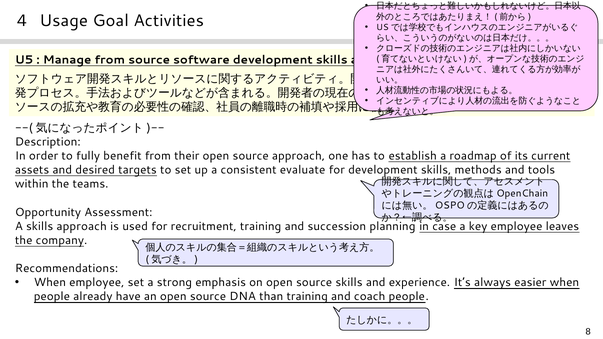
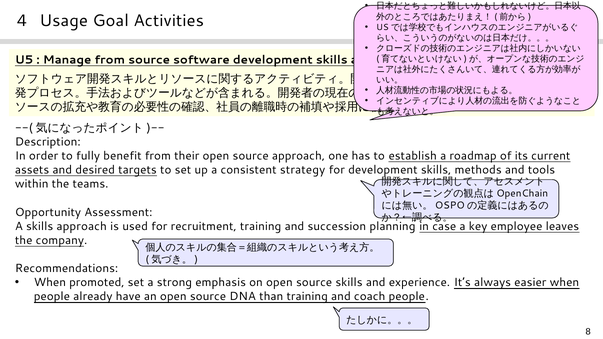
evaluate: evaluate -> strategy
When employee: employee -> promoted
